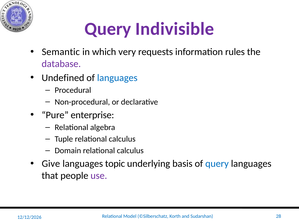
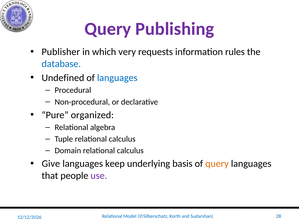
Indivisible: Indivisible -> Publishing
Semantic: Semantic -> Publisher
database colour: purple -> blue
enterprise: enterprise -> organized
topic: topic -> keep
query at (217, 164) colour: blue -> orange
